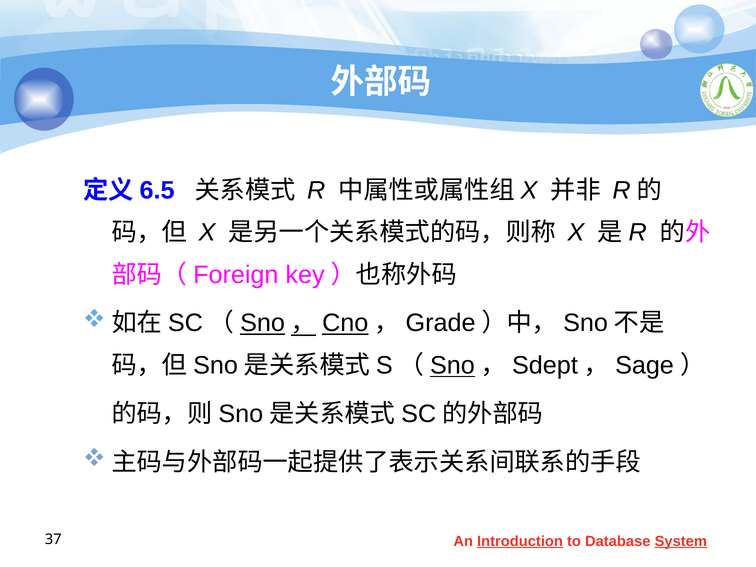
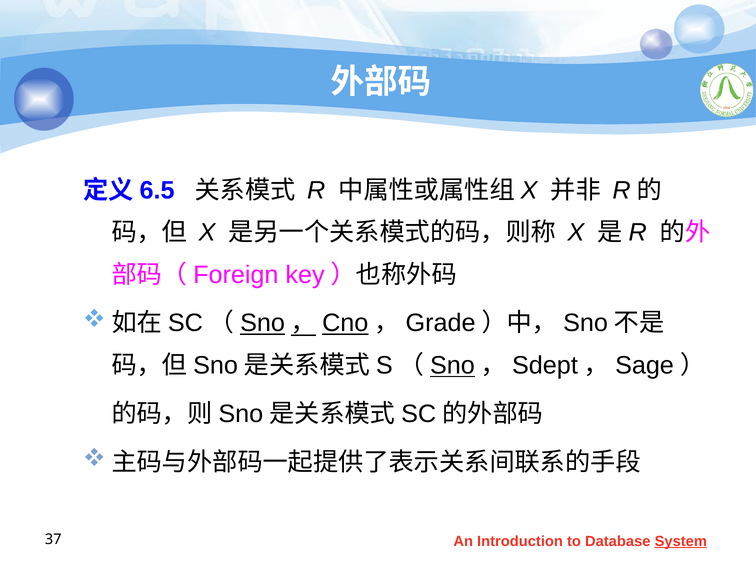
Introduction underline: present -> none
